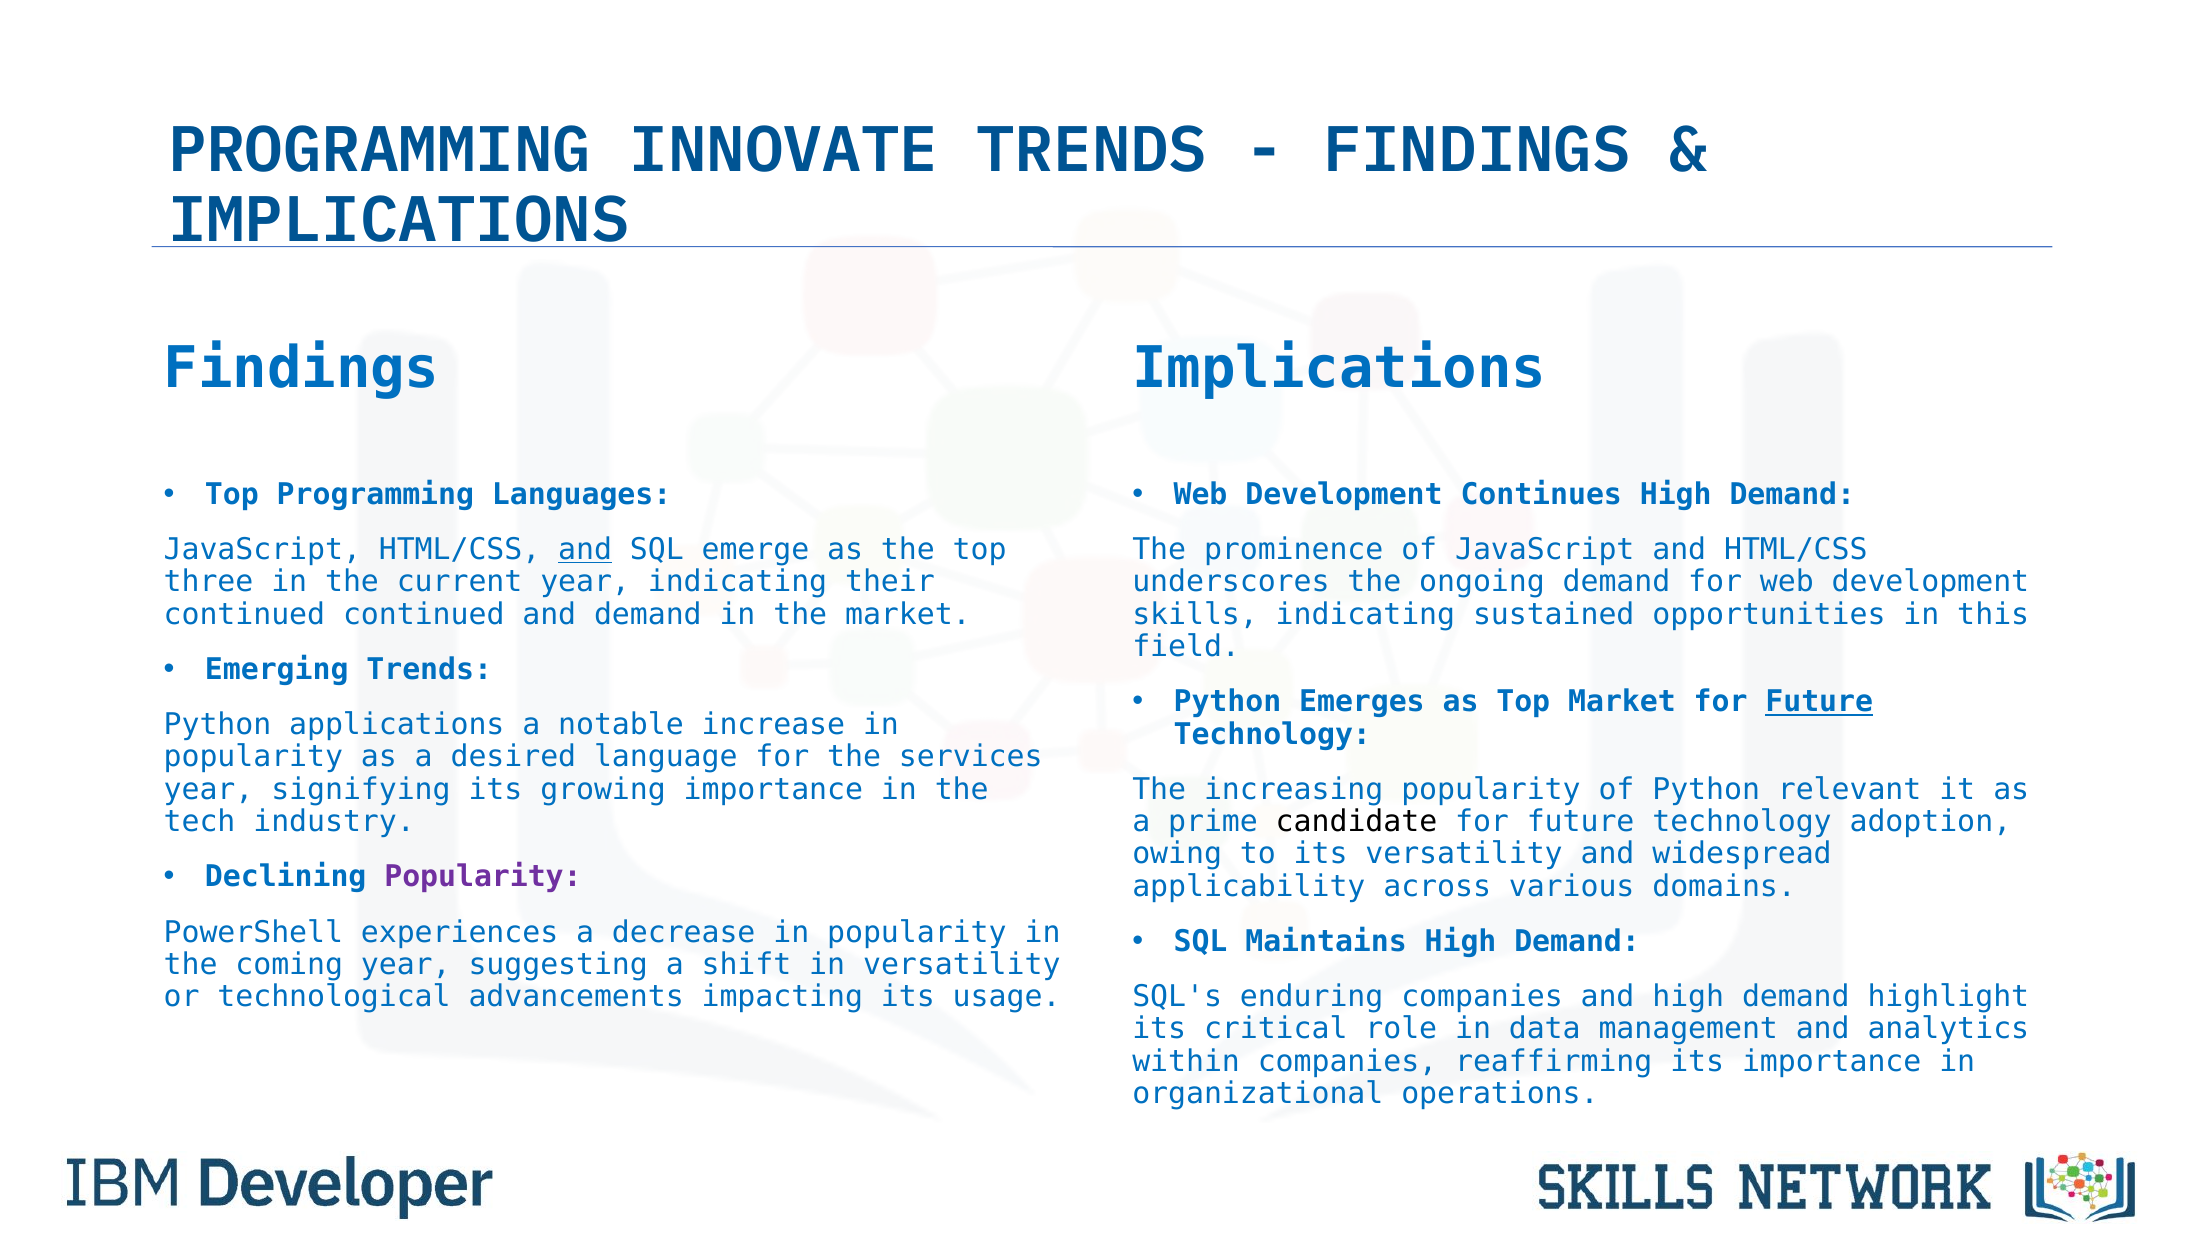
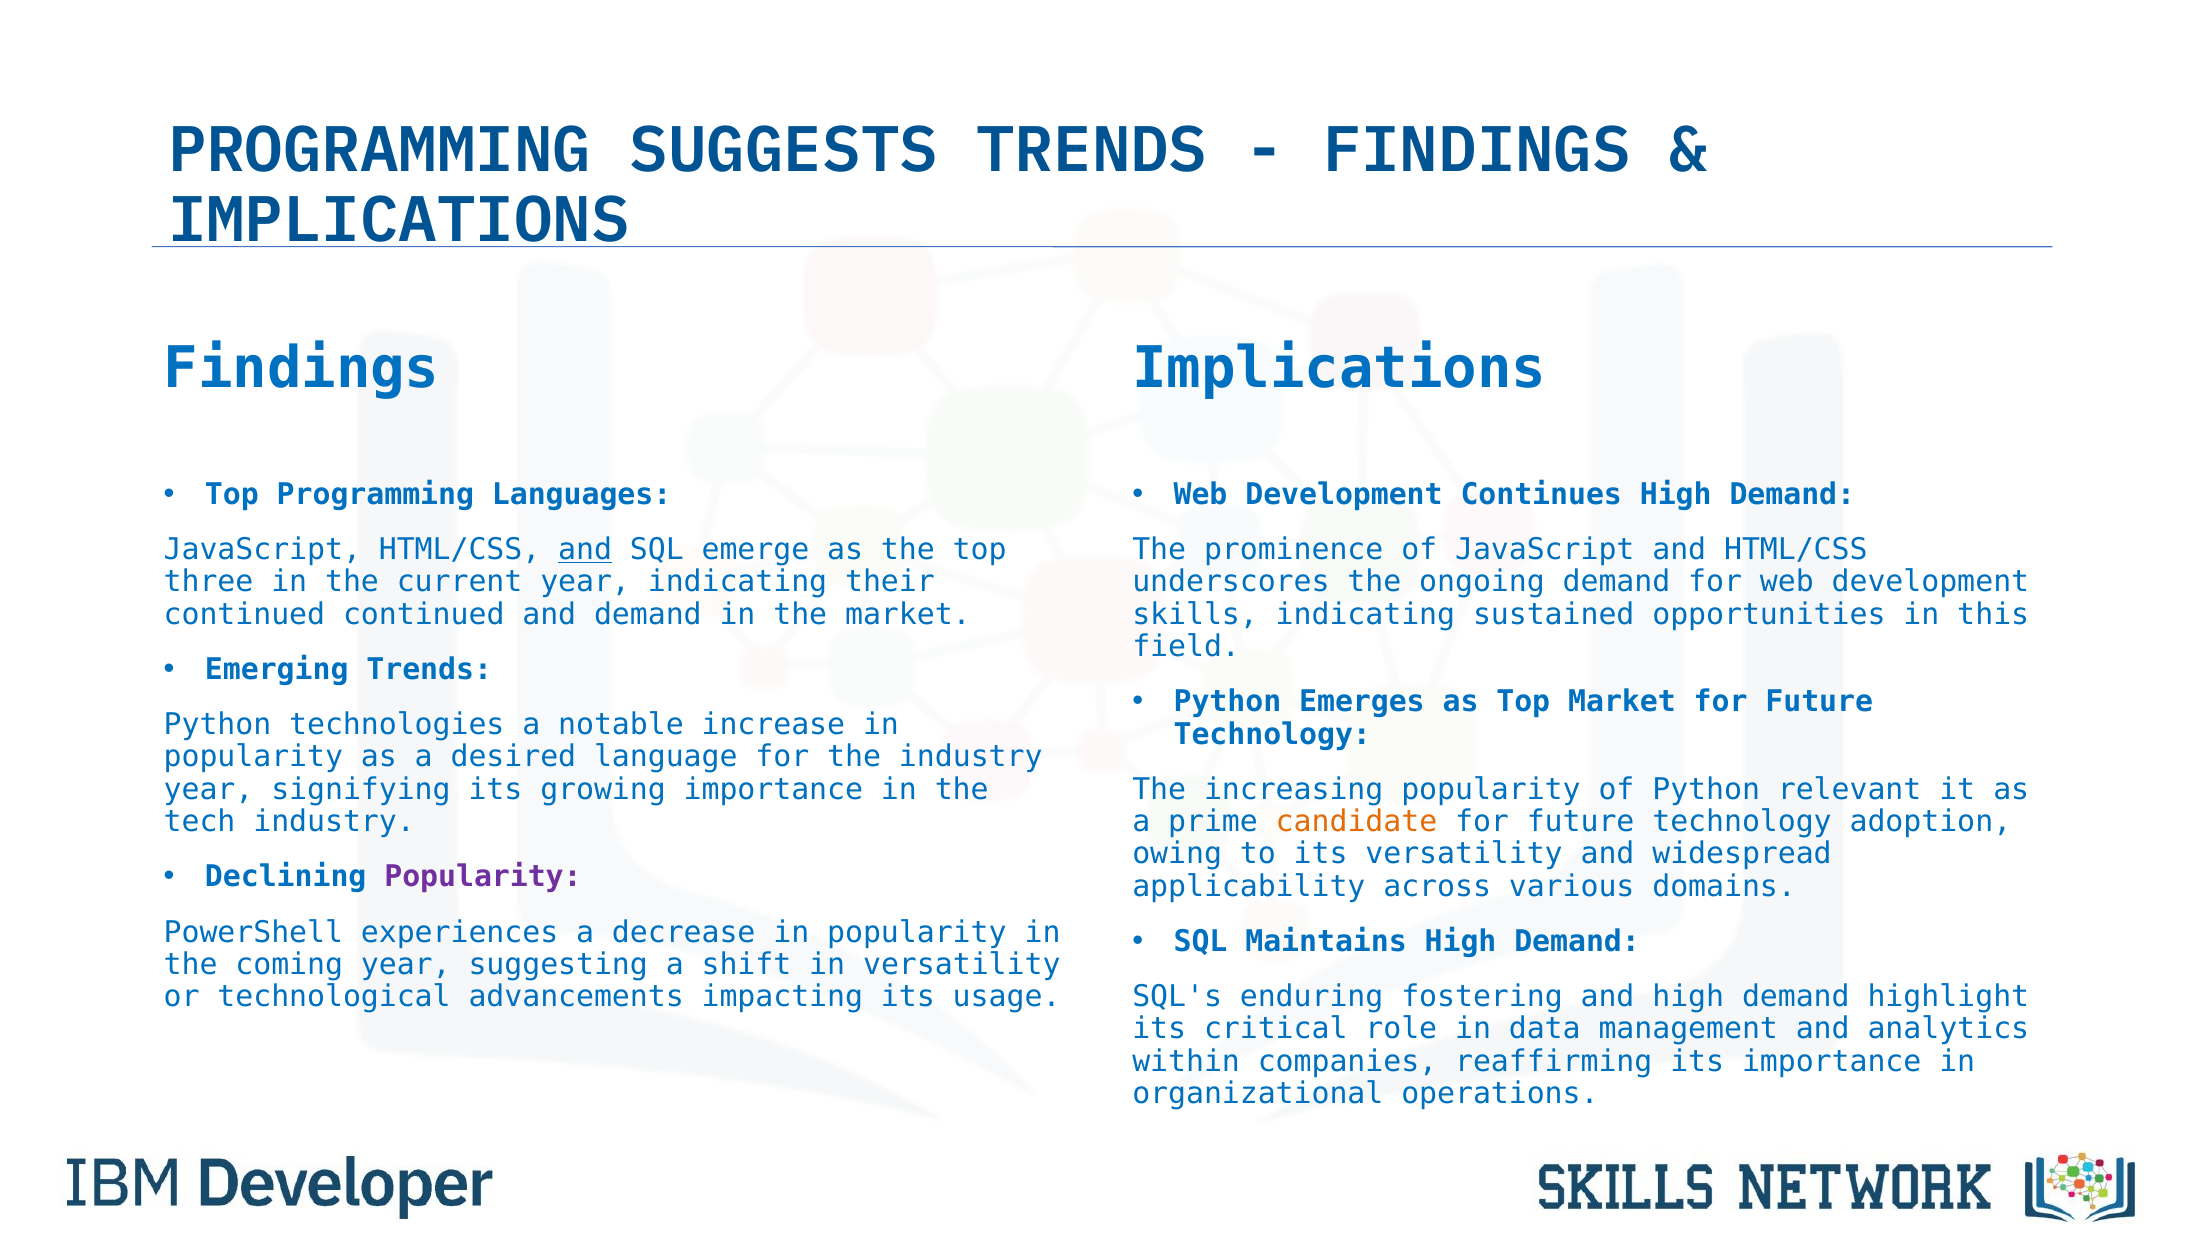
INNOVATE: INNOVATE -> SUGGESTS
Future at (1819, 702) underline: present -> none
applications: applications -> technologies
the services: services -> industry
candidate colour: black -> orange
enduring companies: companies -> fostering
